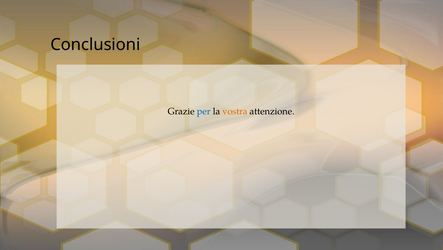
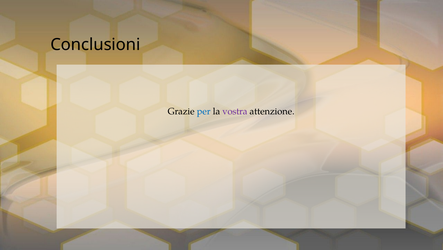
vostra colour: orange -> purple
